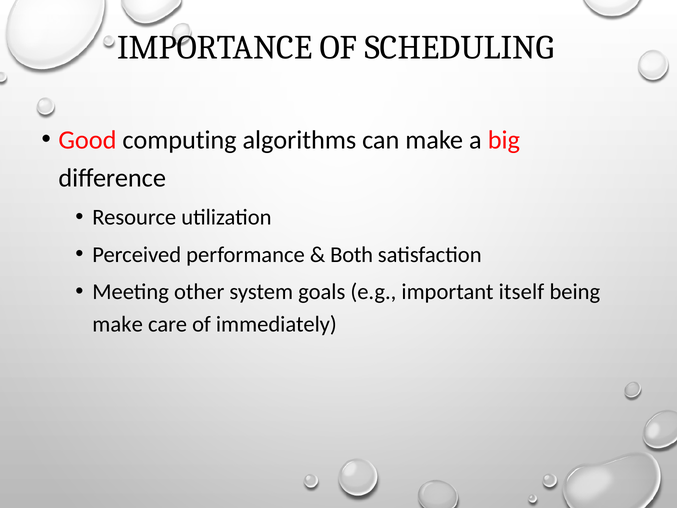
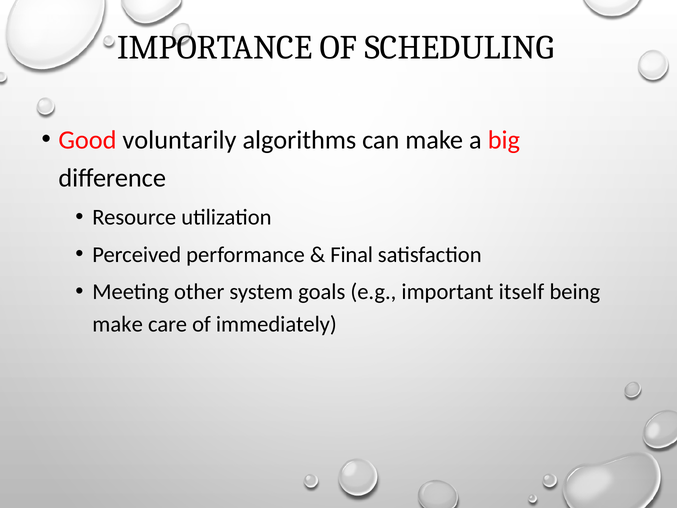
computing: computing -> voluntarily
Both: Both -> Final
